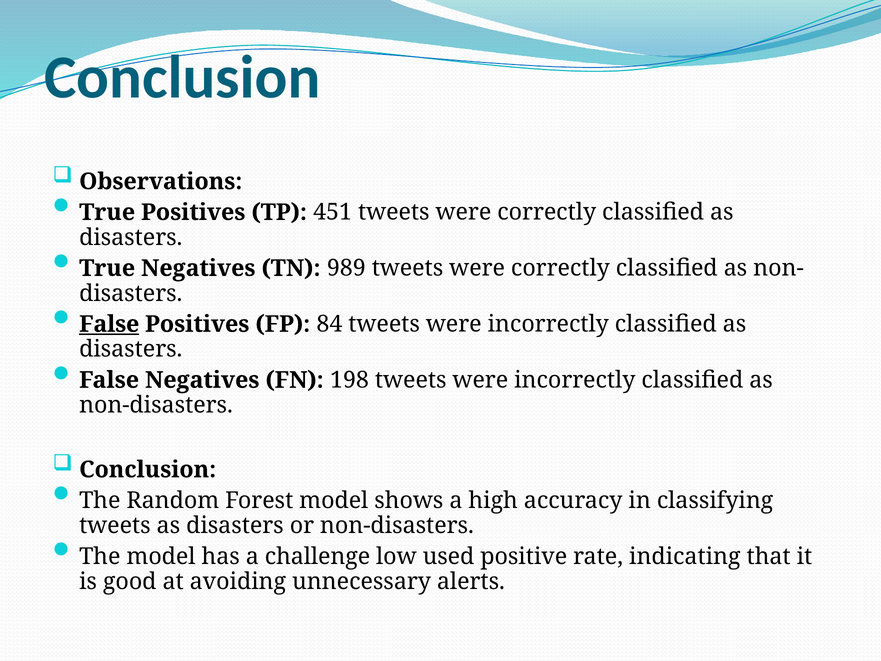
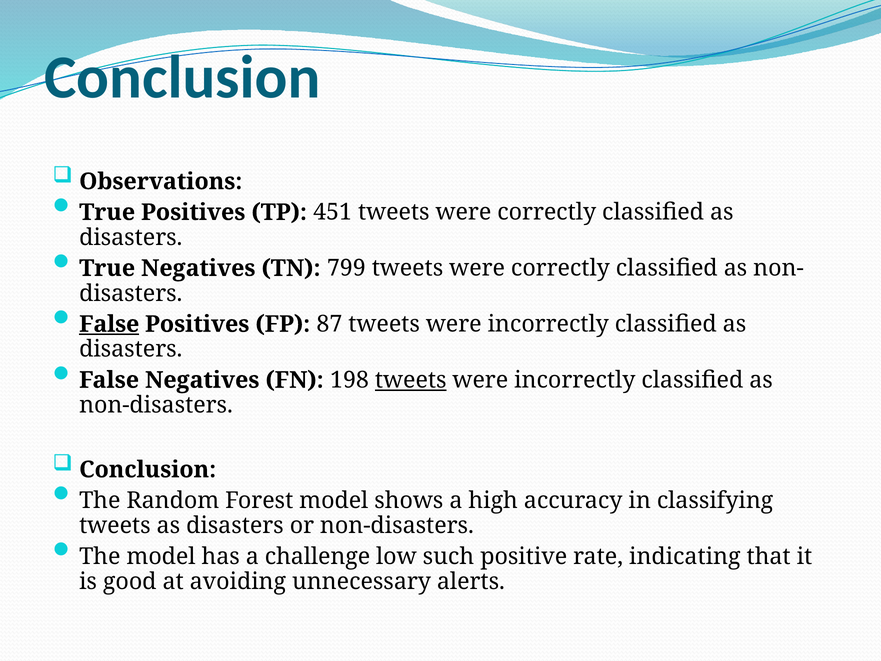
989: 989 -> 799
84: 84 -> 87
tweets at (411, 380) underline: none -> present
used: used -> such
